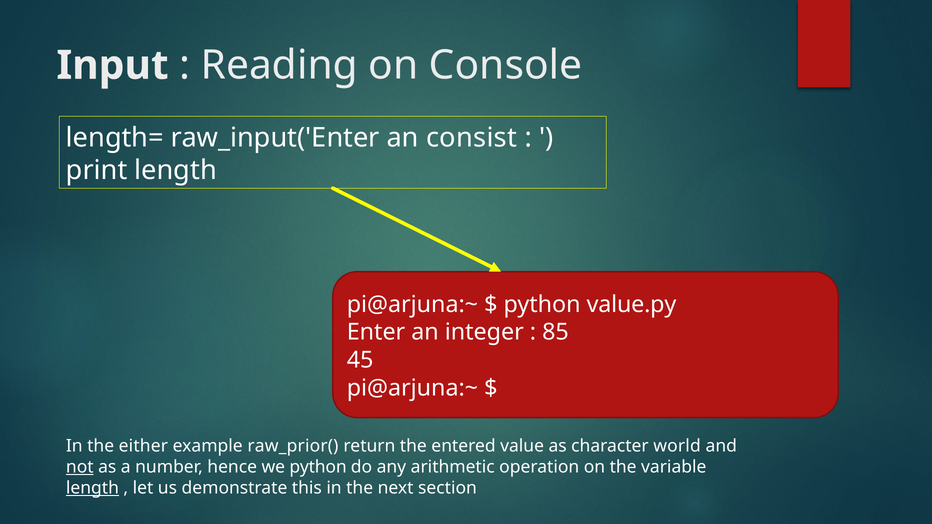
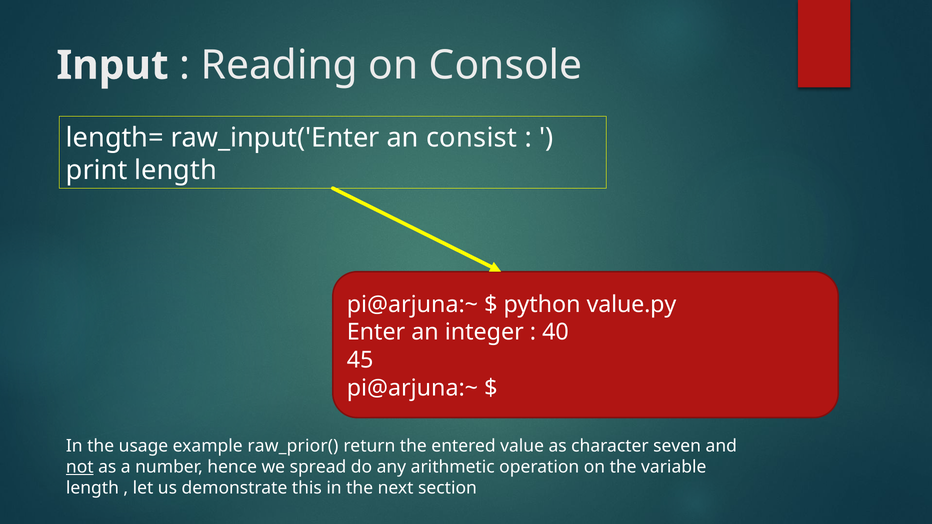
85: 85 -> 40
either: either -> usage
world: world -> seven
we python: python -> spread
length at (92, 488) underline: present -> none
